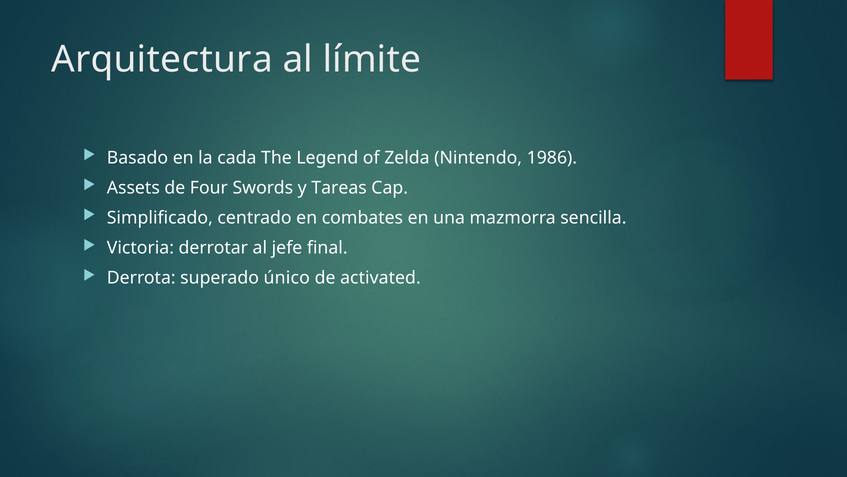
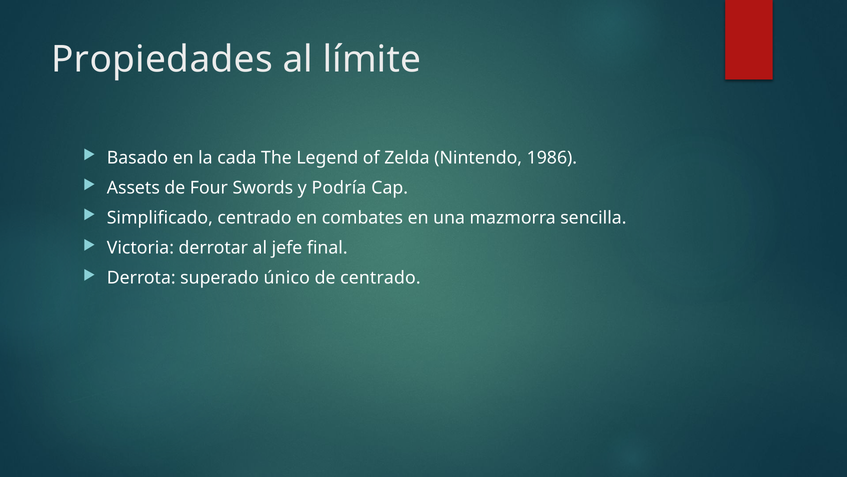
Arquitectura: Arquitectura -> Propiedades
Tareas: Tareas -> Podría
de activated: activated -> centrado
